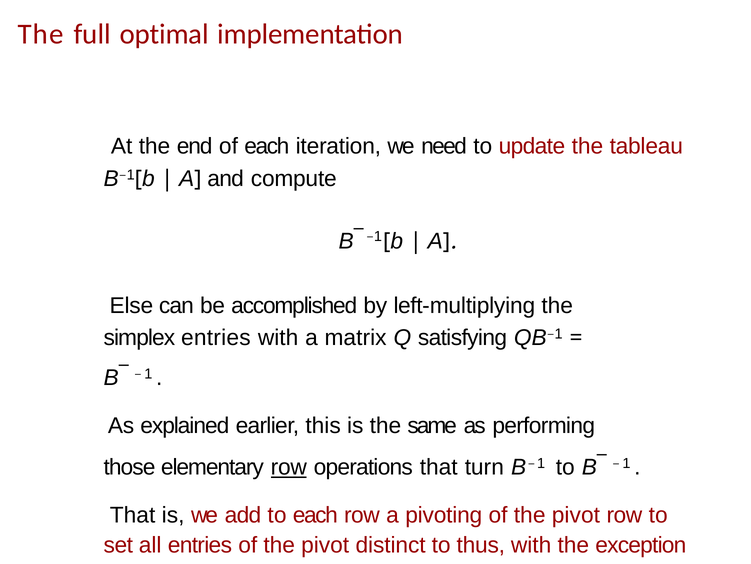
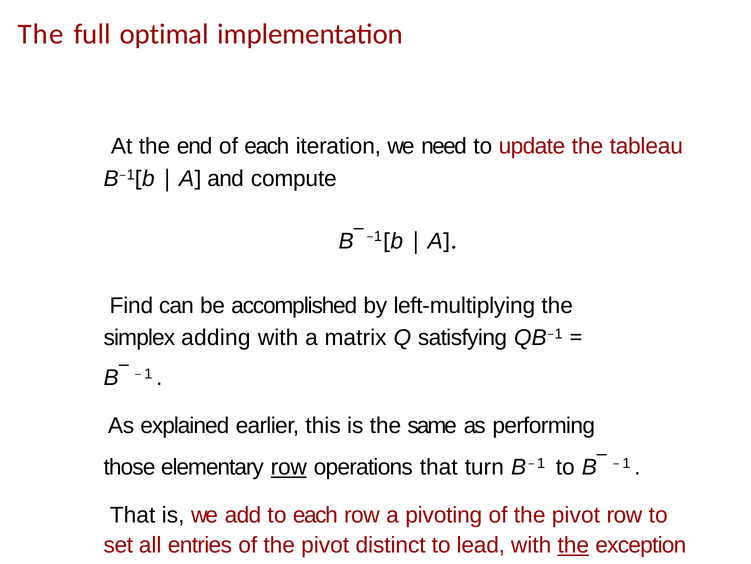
Else: Else -> Find
simplex entries: entries -> adding
thus: thus -> lead
the at (573, 545) underline: none -> present
